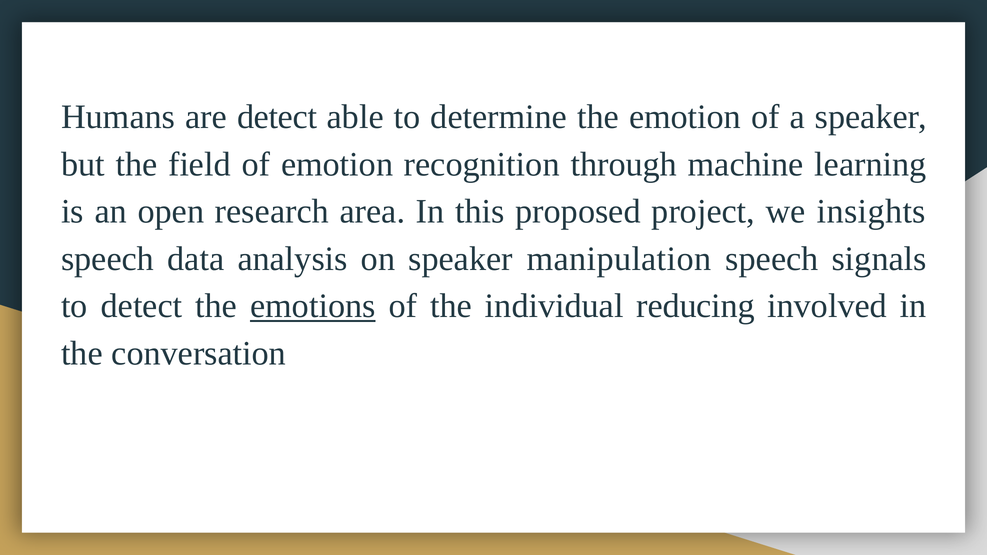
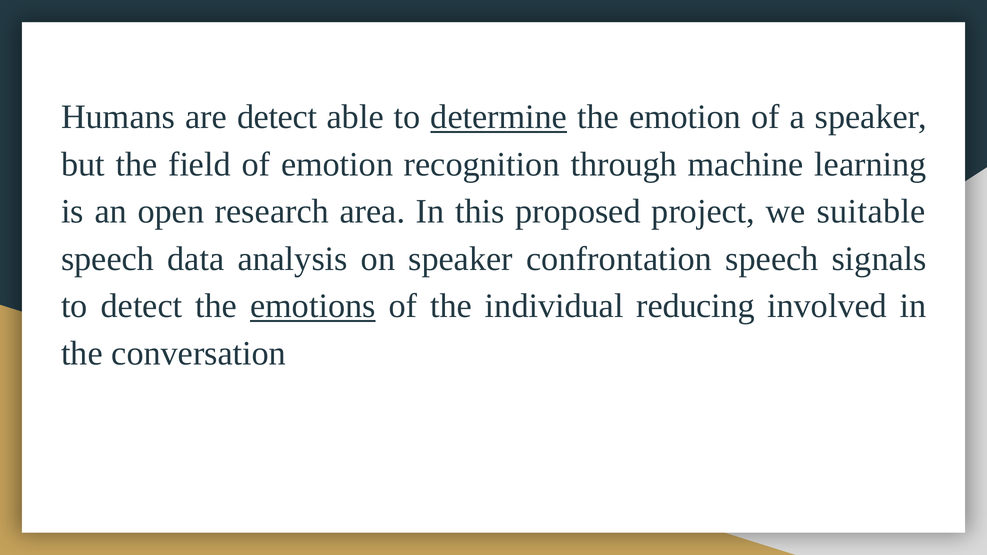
determine underline: none -> present
insights: insights -> suitable
manipulation: manipulation -> confrontation
